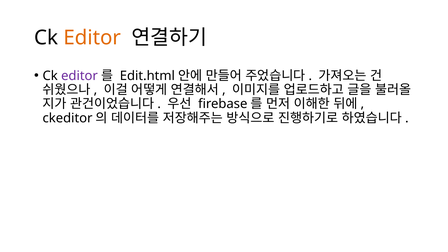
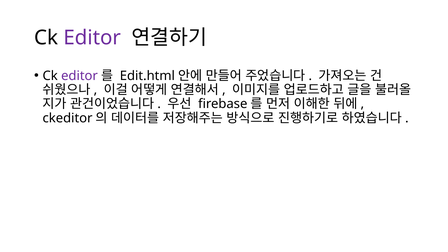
Editor at (92, 38) colour: orange -> purple
